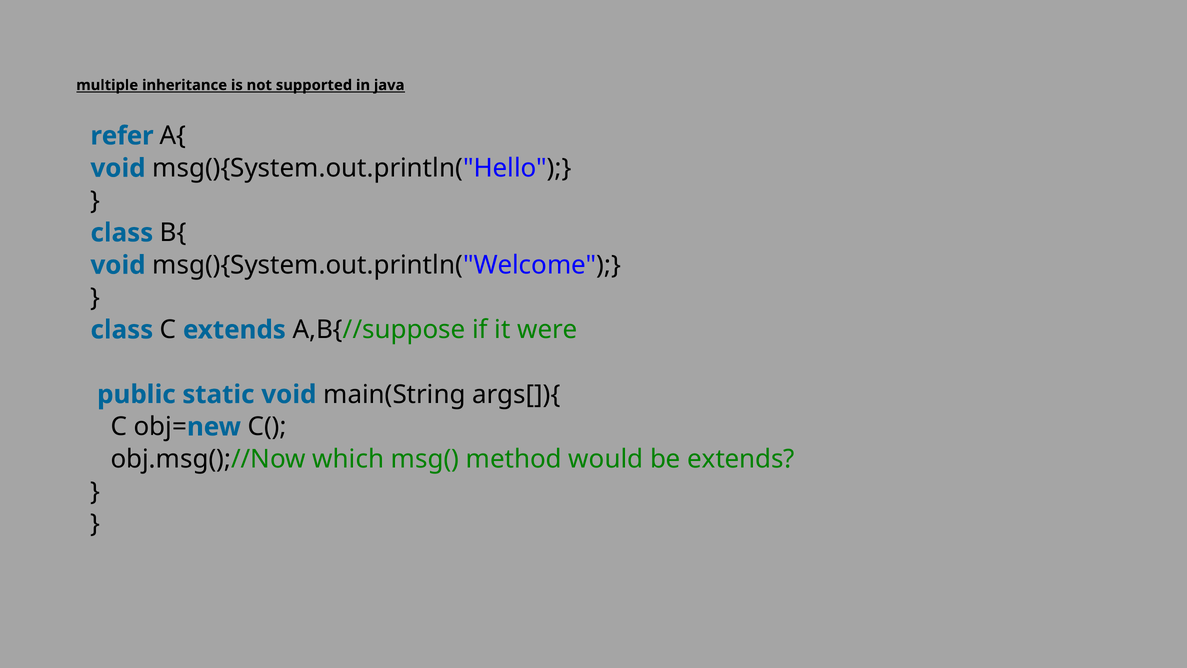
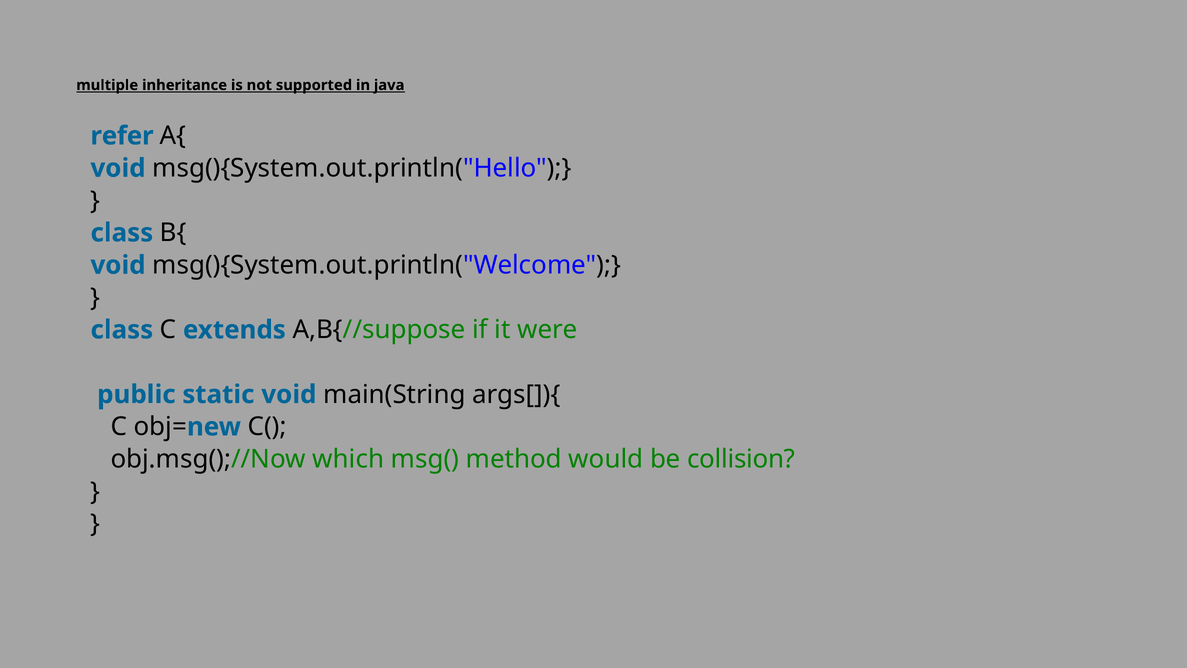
be extends: extends -> collision
